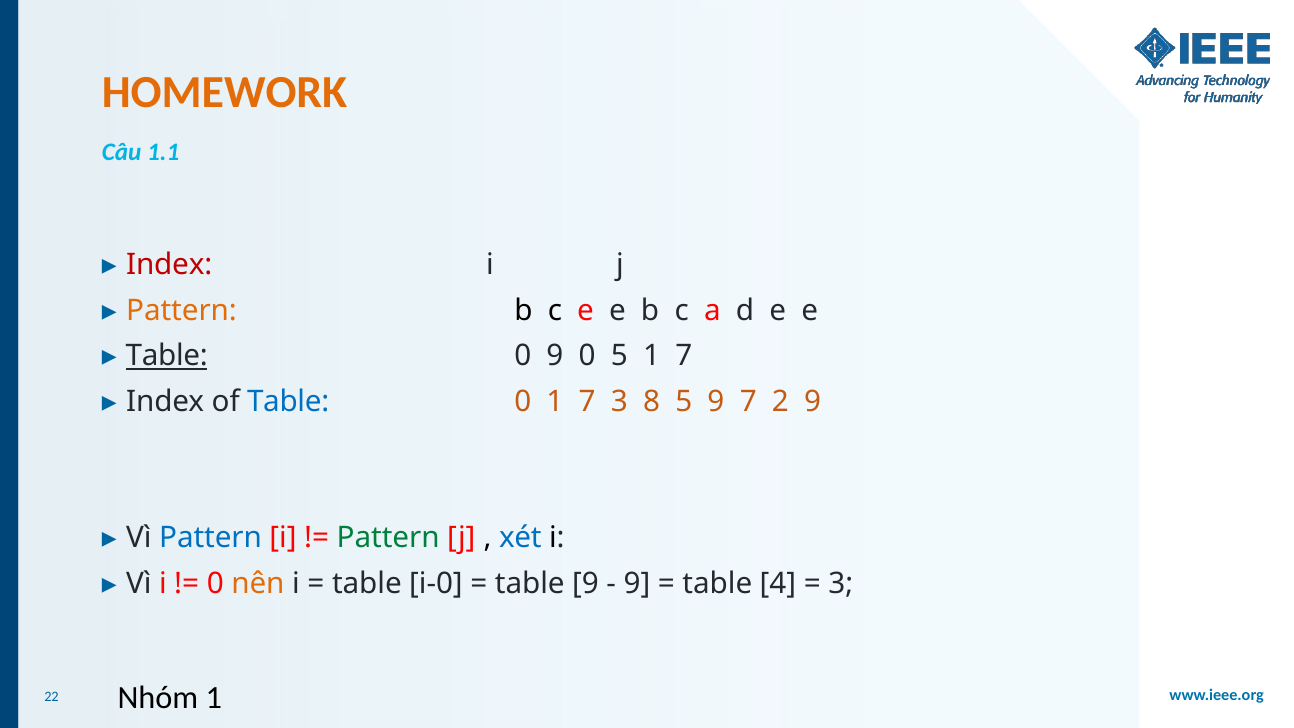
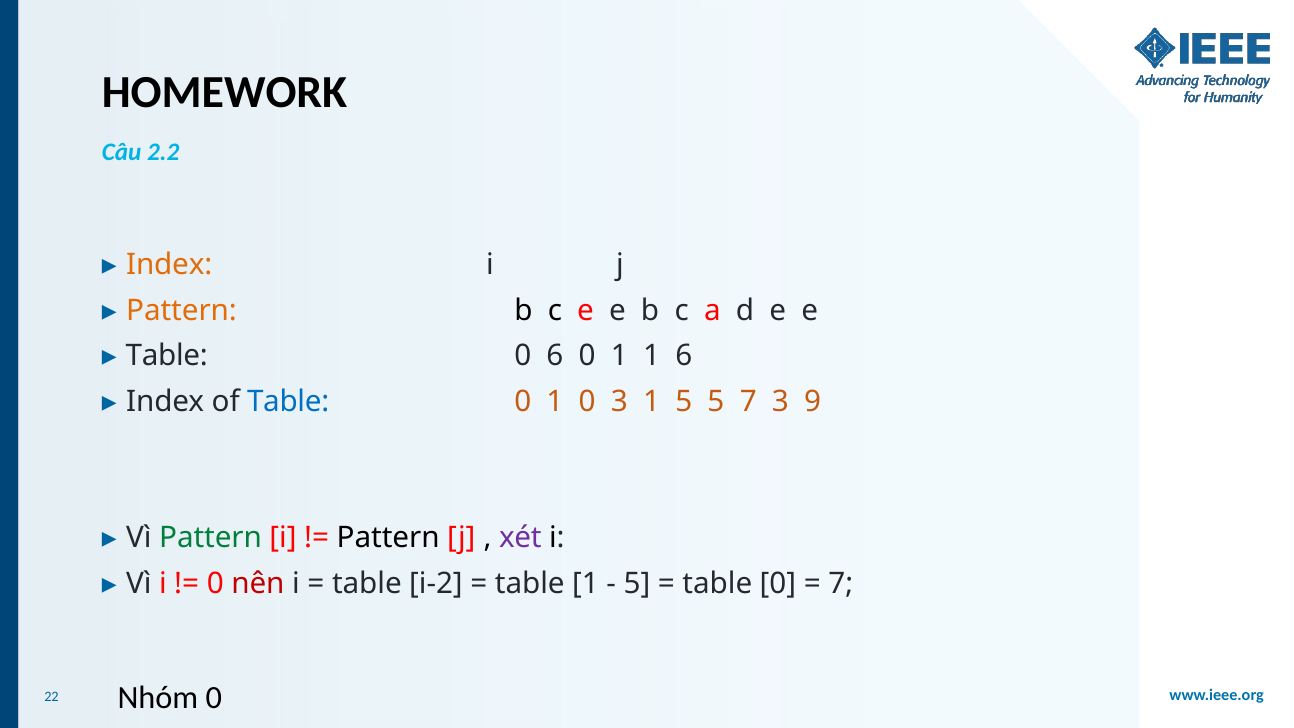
HOMEWORK colour: orange -> black
1.1: 1.1 -> 2.2
Index at (169, 265) colour: red -> orange
Table at (167, 356) underline: present -> none
0 9: 9 -> 6
5 at (619, 356): 5 -> 1
7 at (684, 356): 7 -> 6
0 1 7: 7 -> 0
3 8: 8 -> 1
5 9: 9 -> 5
7 2: 2 -> 3
Pattern at (211, 538) colour: blue -> green
Pattern at (388, 538) colour: green -> black
xét colour: blue -> purple
nên colour: orange -> red
i-0: i-0 -> i-2
table 9: 9 -> 1
9 at (637, 584): 9 -> 5
4 at (778, 584): 4 -> 0
3 at (841, 584): 3 -> 7
Nhóm 1: 1 -> 0
